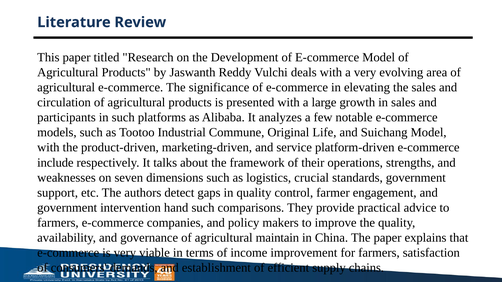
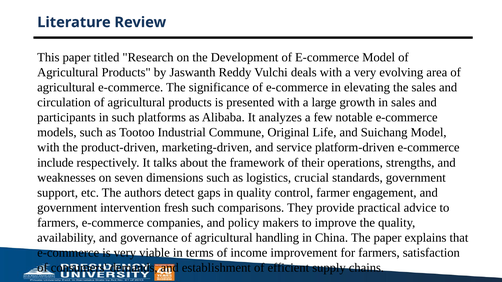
hand: hand -> fresh
maintain: maintain -> handling
